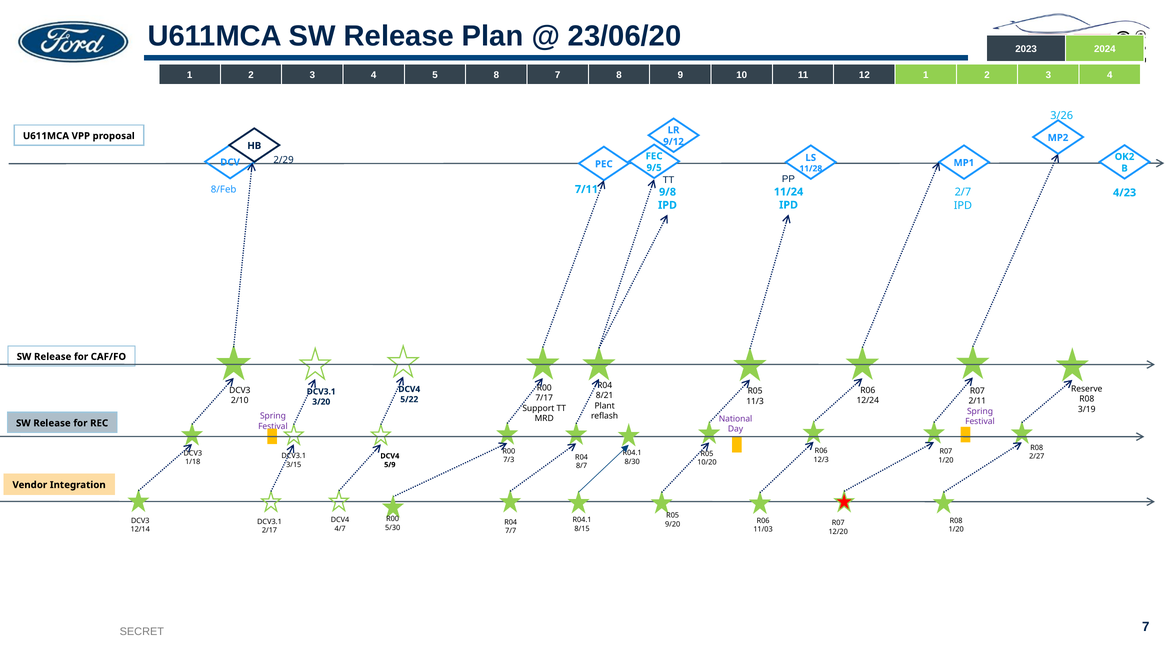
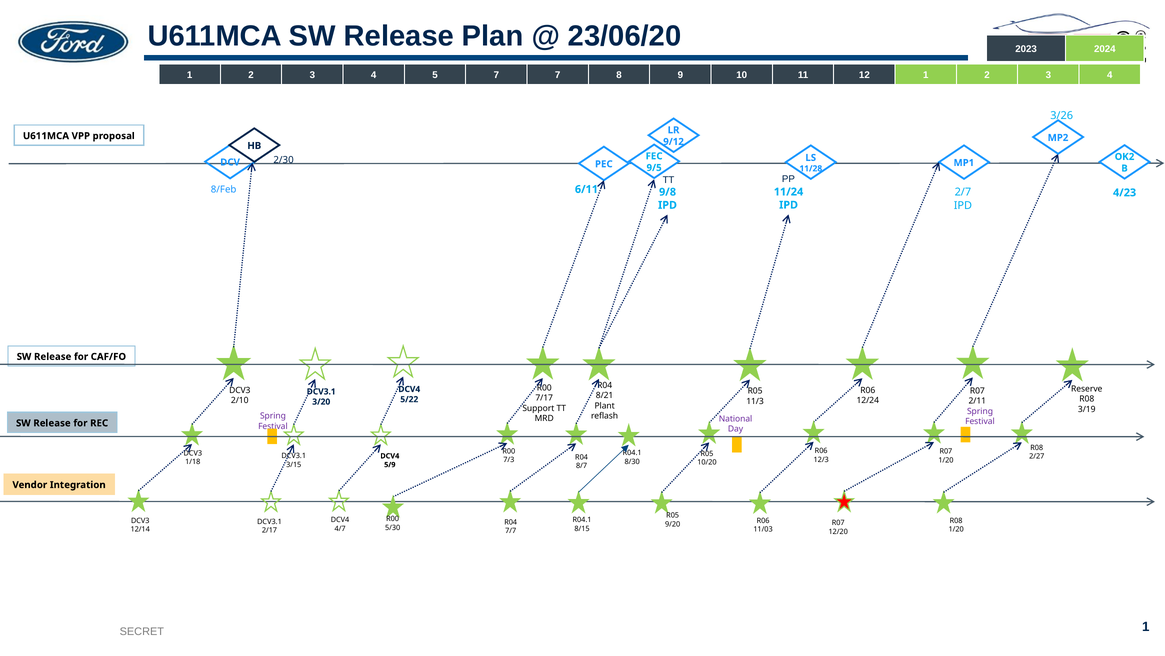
5 8: 8 -> 7
2/29: 2/29 -> 2/30
7/11: 7/11 -> 6/11
7 at (1146, 626): 7 -> 1
